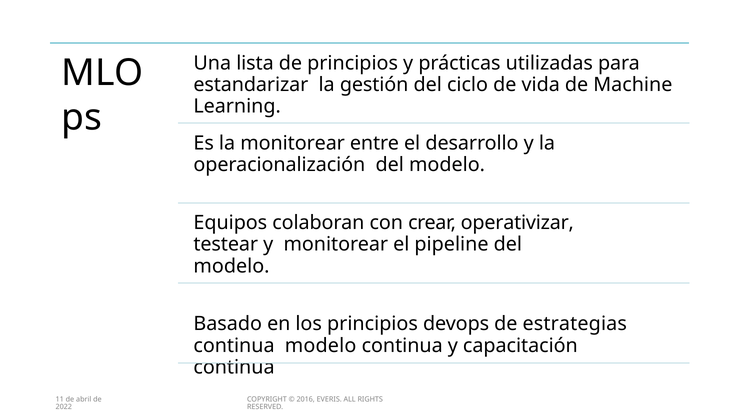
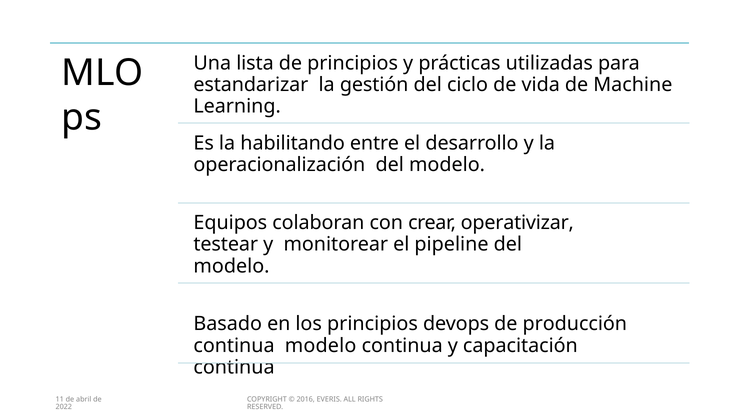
la monitorear: monitorear -> habilitando
estrategias: estrategias -> producción
